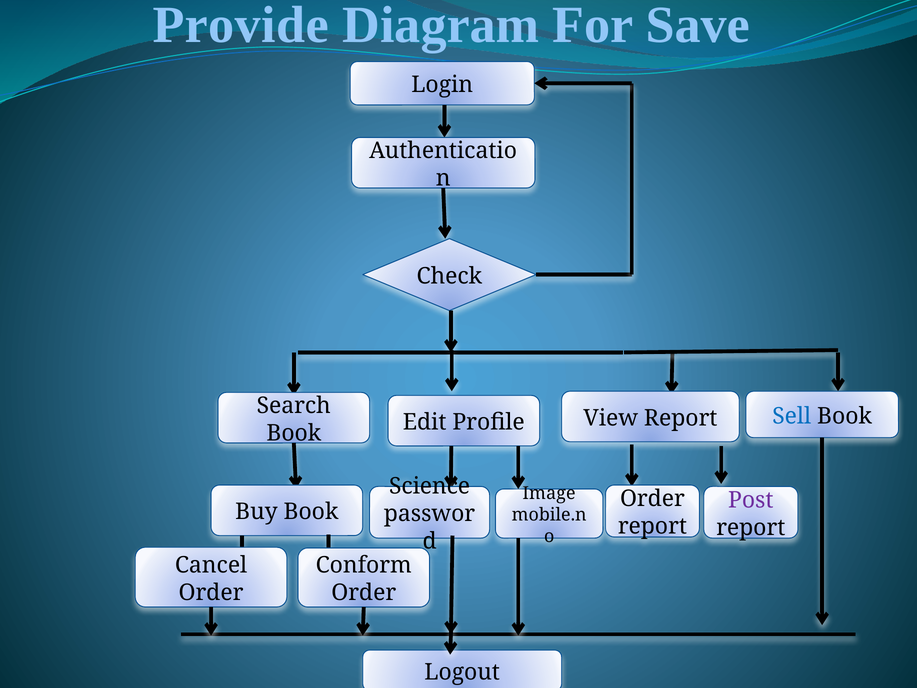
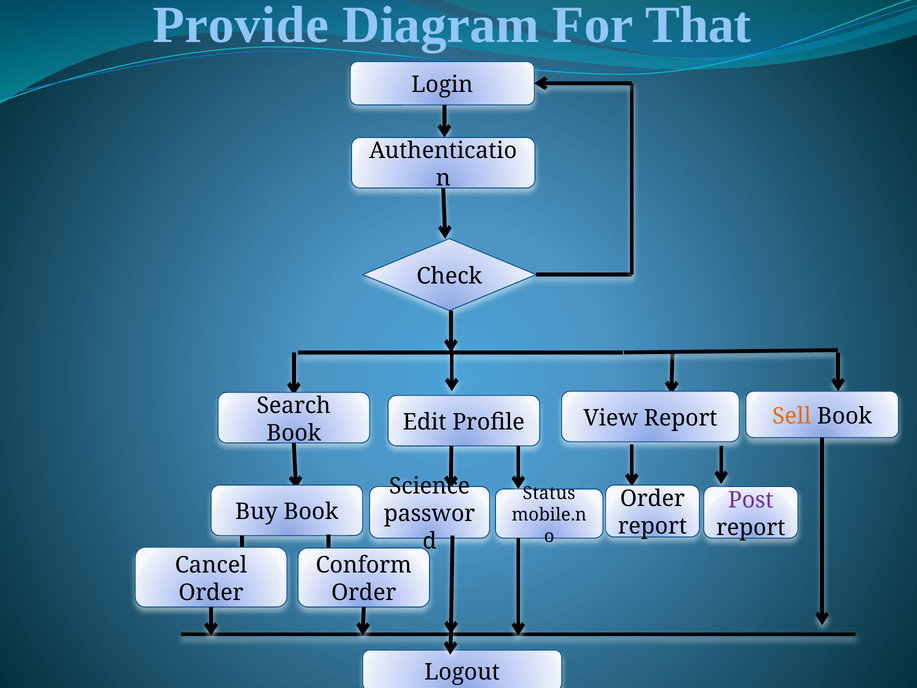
Save: Save -> That
Sell colour: blue -> orange
Image: Image -> Status
